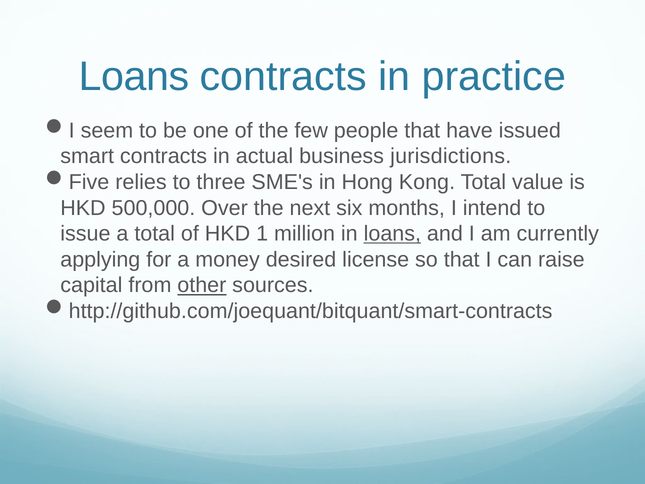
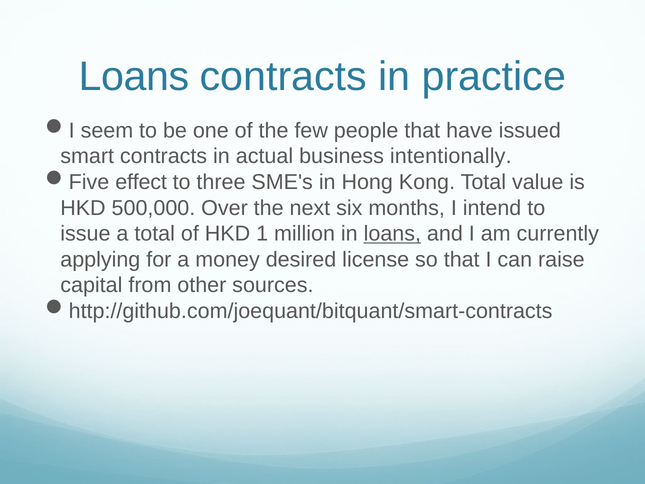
jurisdictions: jurisdictions -> intentionally
relies: relies -> effect
other underline: present -> none
